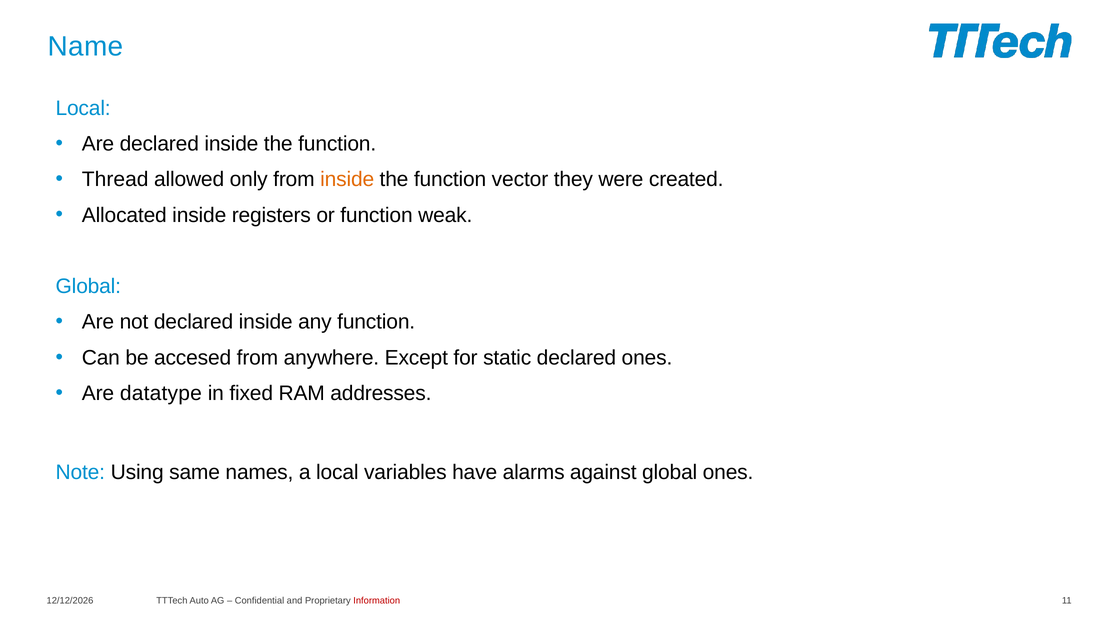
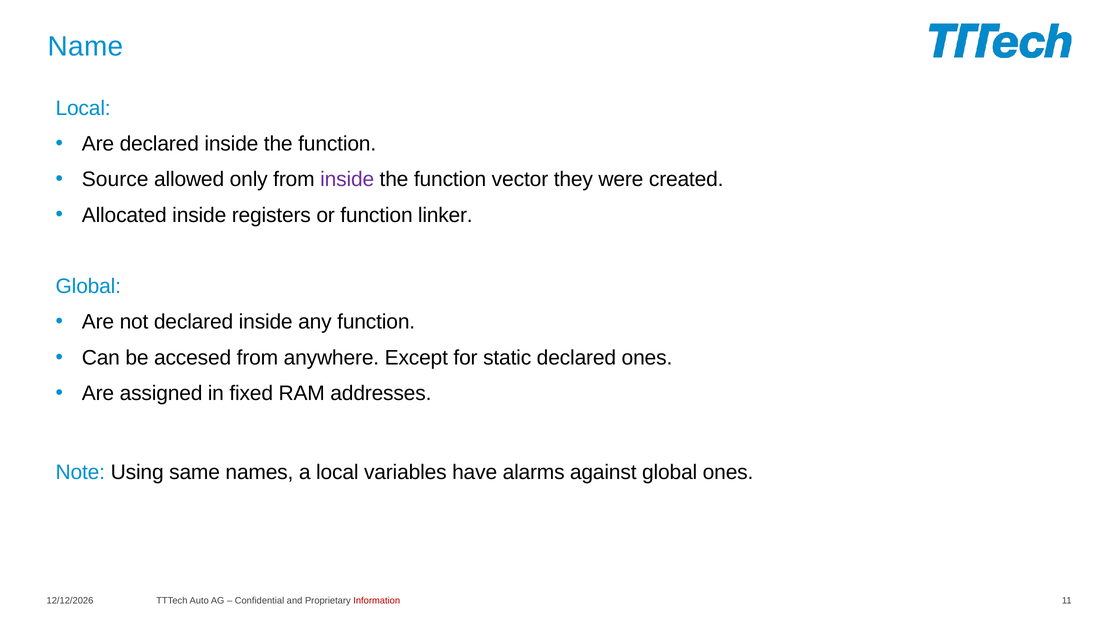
Thread: Thread -> Source
inside at (347, 180) colour: orange -> purple
weak: weak -> linker
datatype: datatype -> assigned
